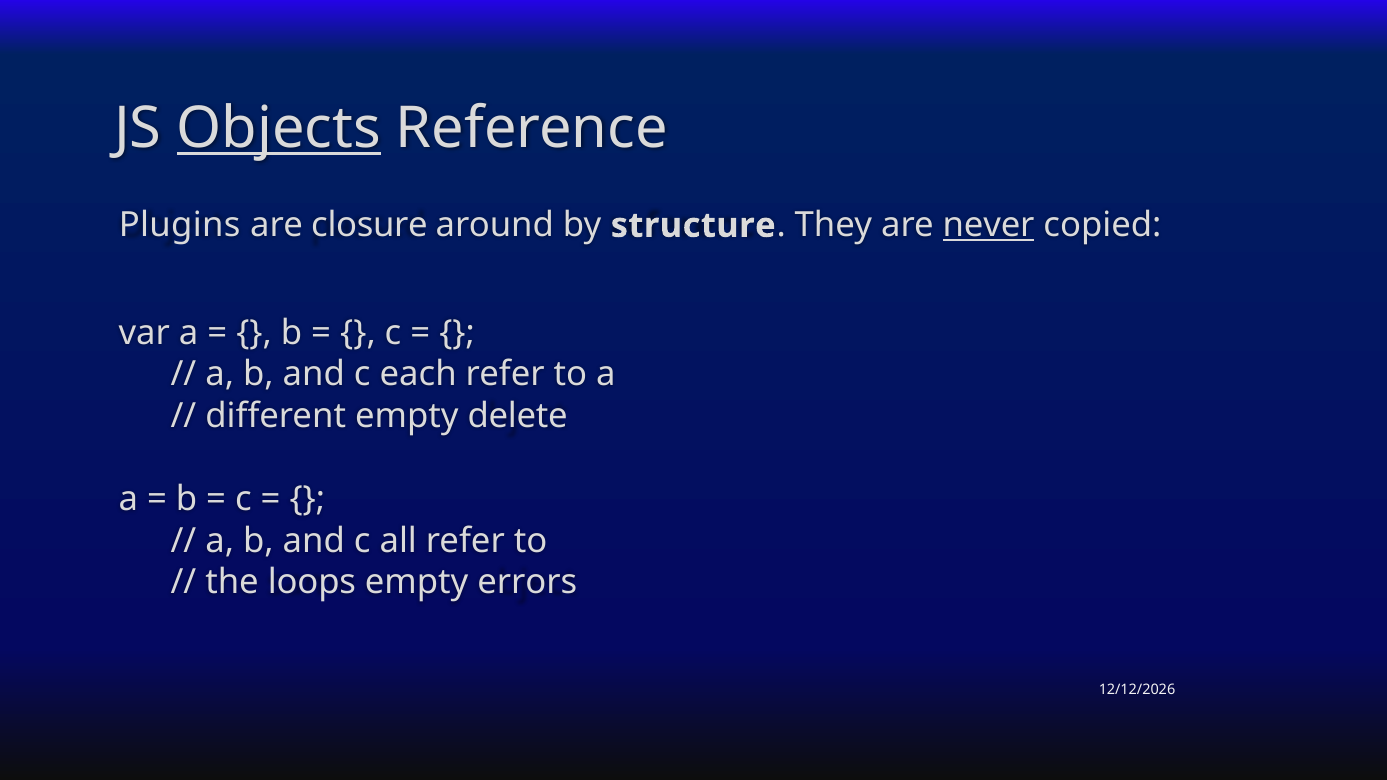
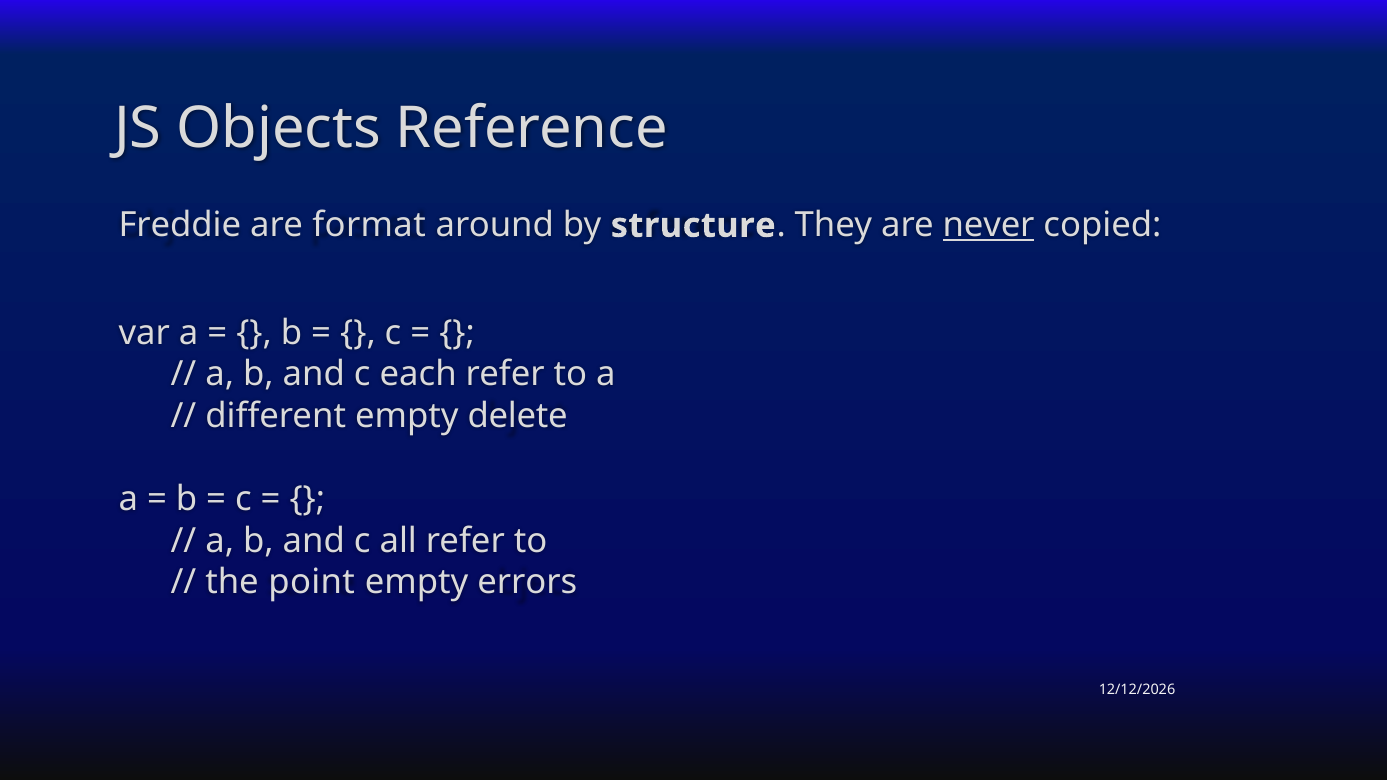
Objects underline: present -> none
Plugins: Plugins -> Freddie
closure: closure -> format
loops: loops -> point
